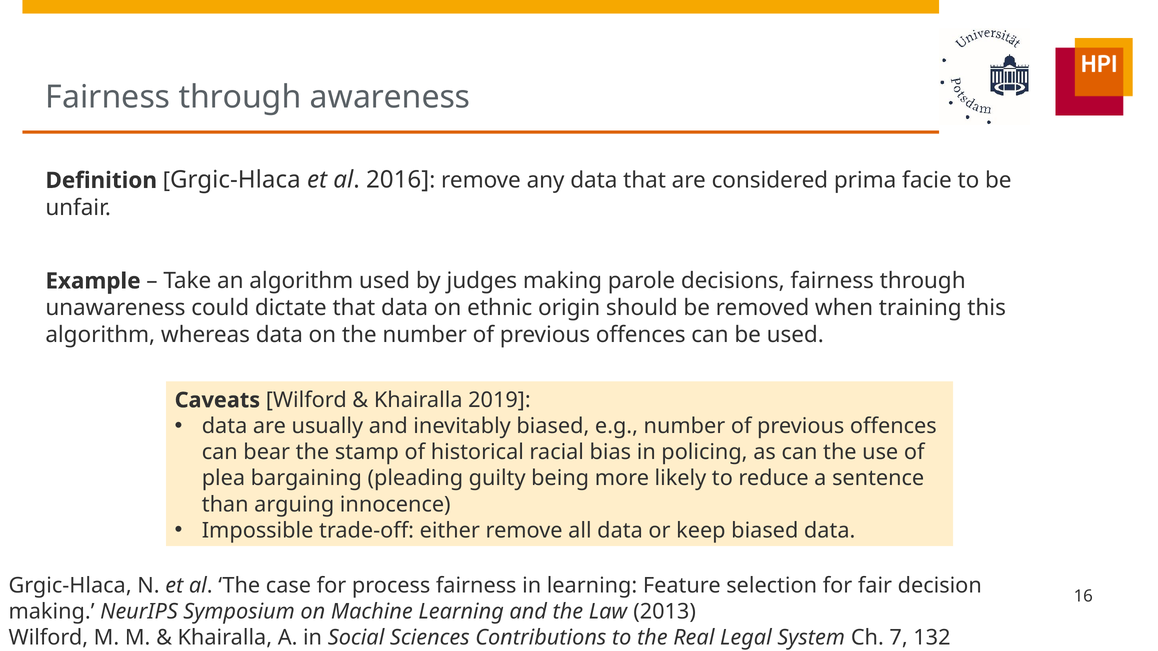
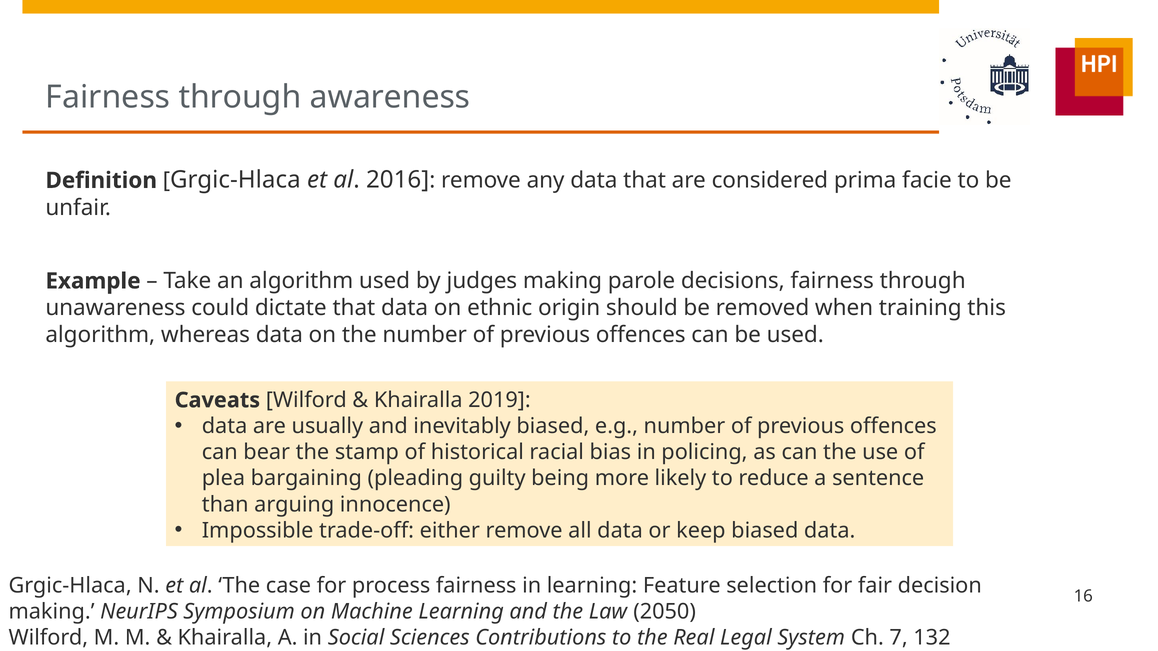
2013: 2013 -> 2050
